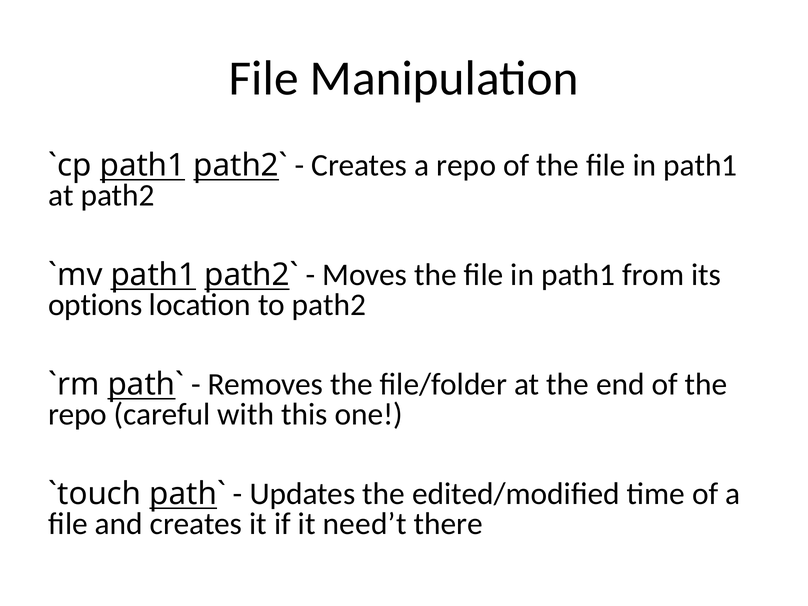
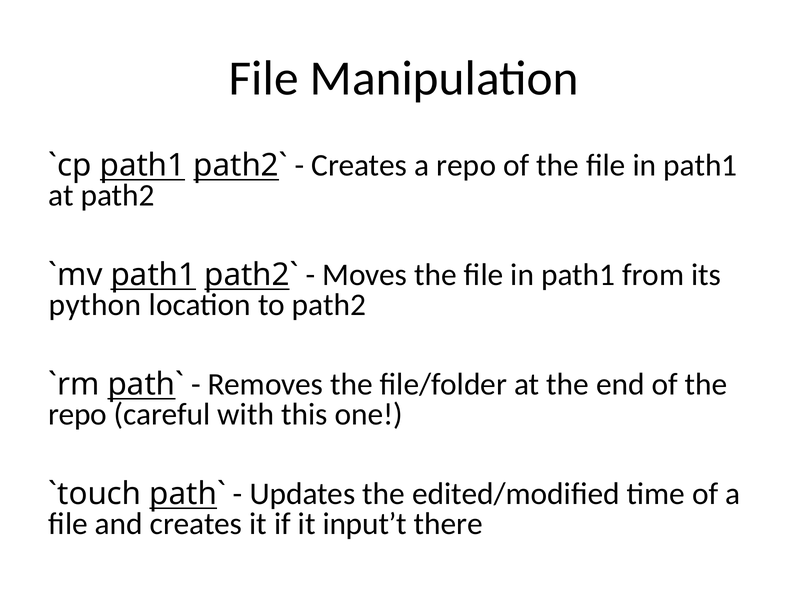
options: options -> python
need’t: need’t -> input’t
